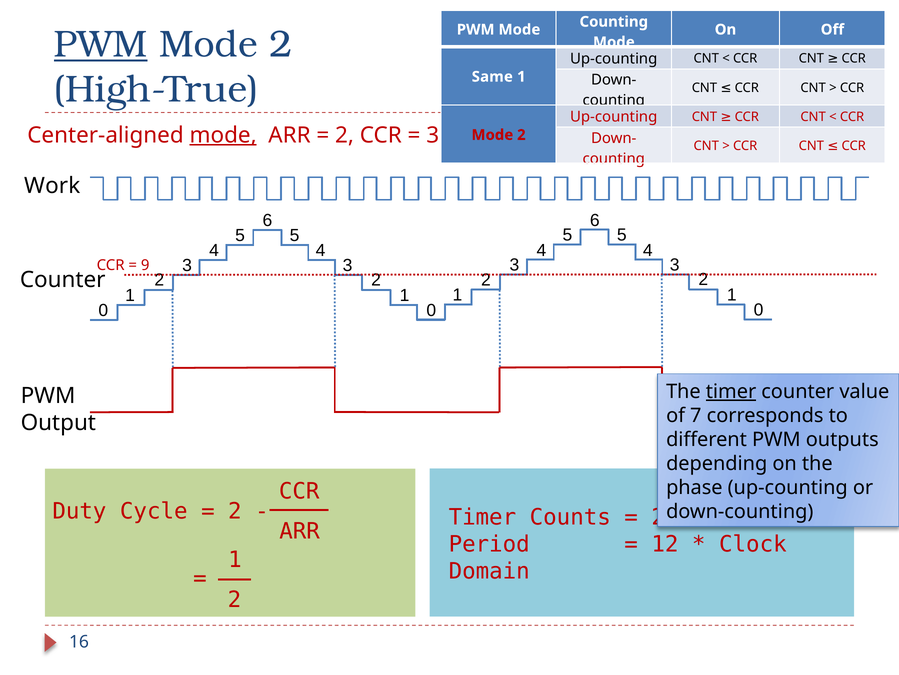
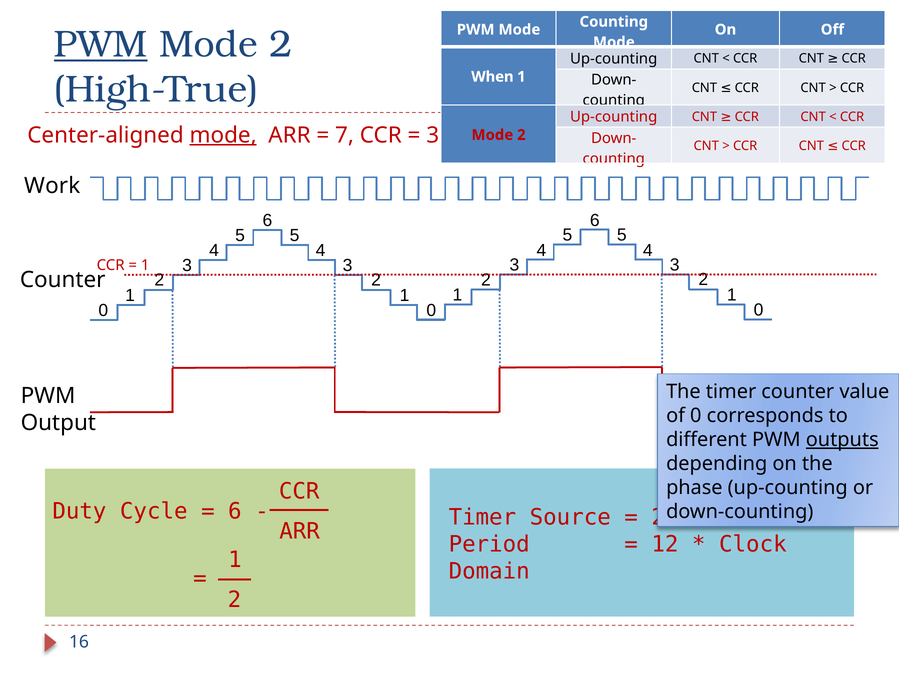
Same: Same -> When
2 at (345, 135): 2 -> 7
9 at (145, 265): 9 -> 1
timer at (731, 391) underline: present -> none
of 7: 7 -> 0
outputs underline: none -> present
2 at (235, 511): 2 -> 6
Counts: Counts -> Source
